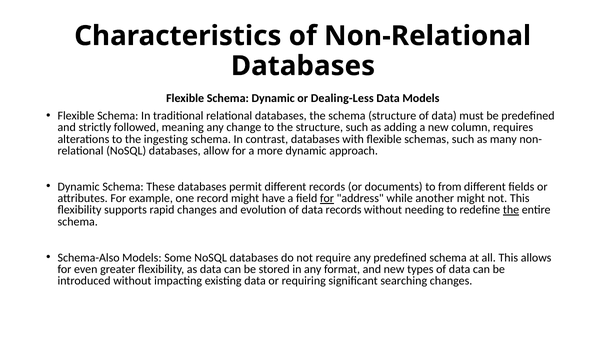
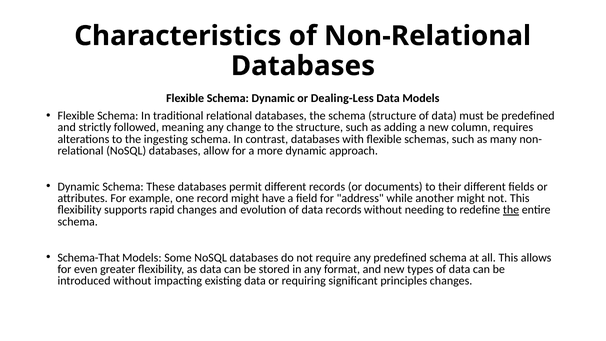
from: from -> their
for at (327, 198) underline: present -> none
Schema-Also: Schema-Also -> Schema-That
searching: searching -> principles
